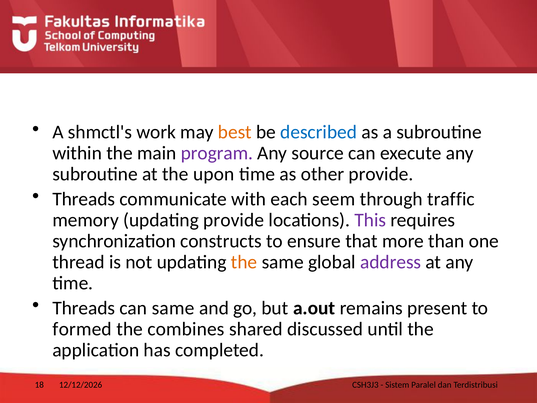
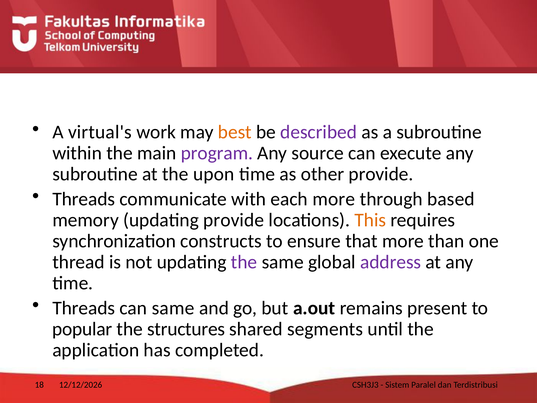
shmctl's: shmctl's -> virtual's
described colour: blue -> purple
each seem: seem -> more
traffic: traffic -> based
This colour: purple -> orange
the at (244, 262) colour: orange -> purple
formed: formed -> popular
combines: combines -> structures
discussed: discussed -> segments
